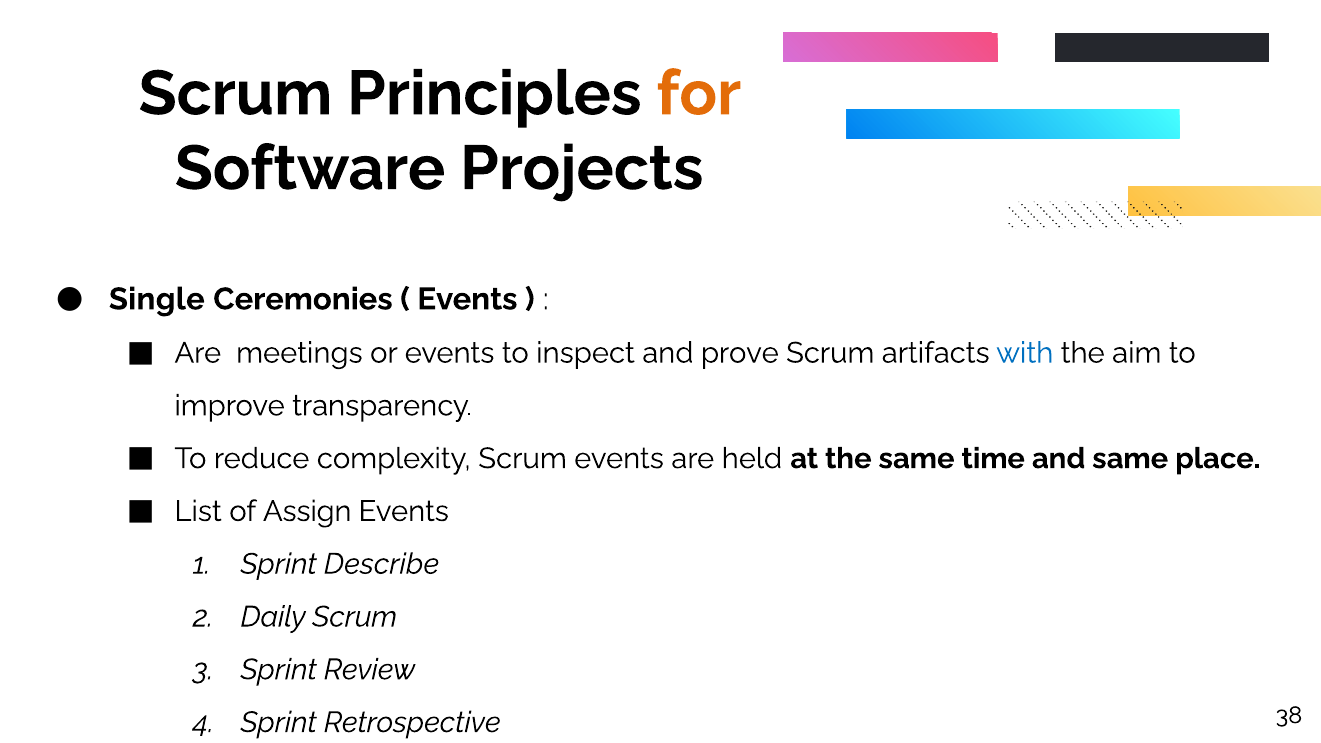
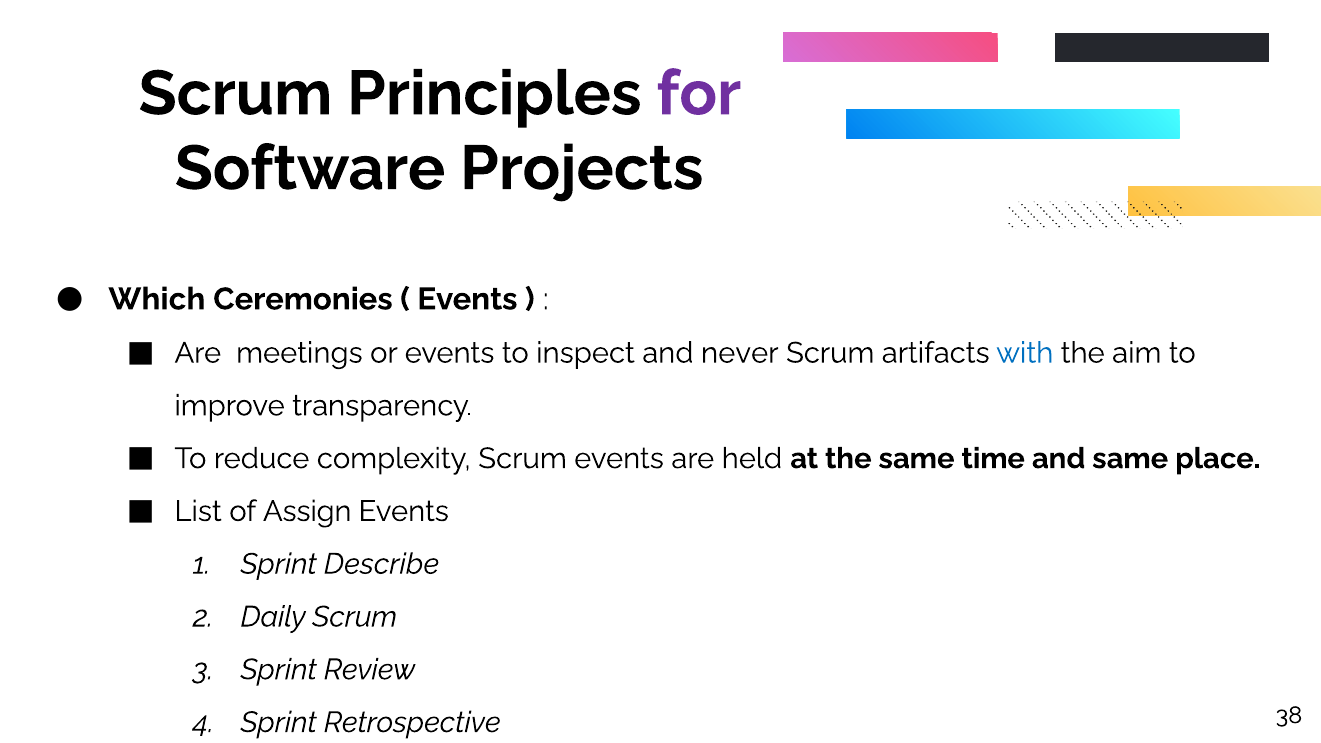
for colour: orange -> purple
Single: Single -> Which
prove: prove -> never
